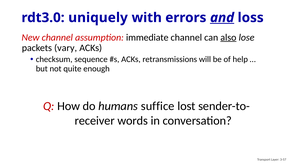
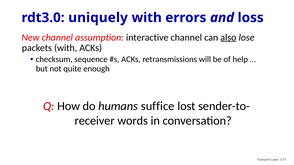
and underline: present -> none
immediate: immediate -> interactive
packets vary: vary -> with
